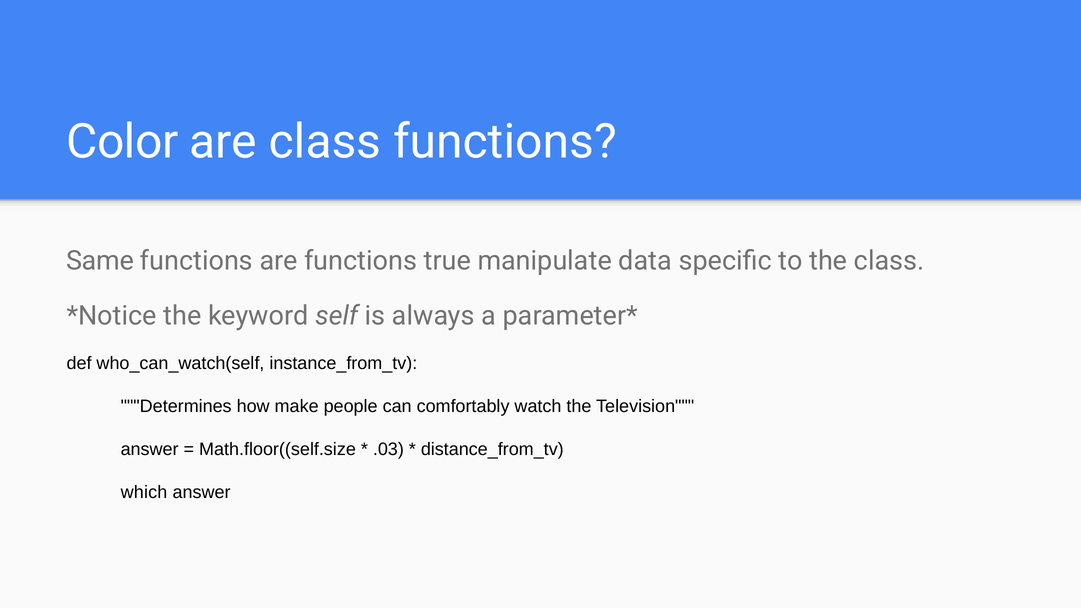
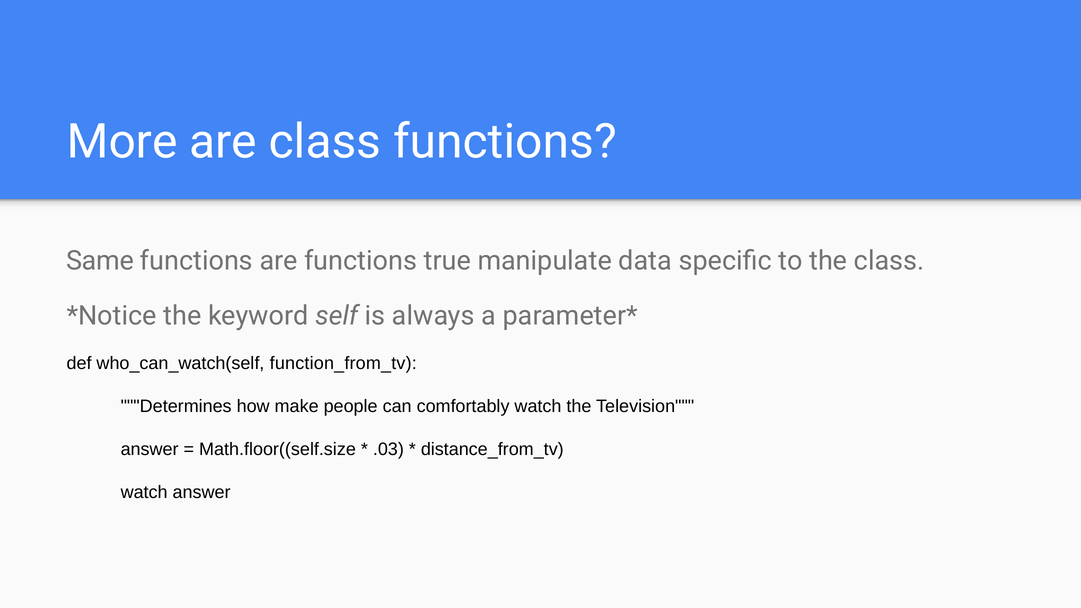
Color: Color -> More
instance_from_tv: instance_from_tv -> function_from_tv
which at (144, 492): which -> watch
